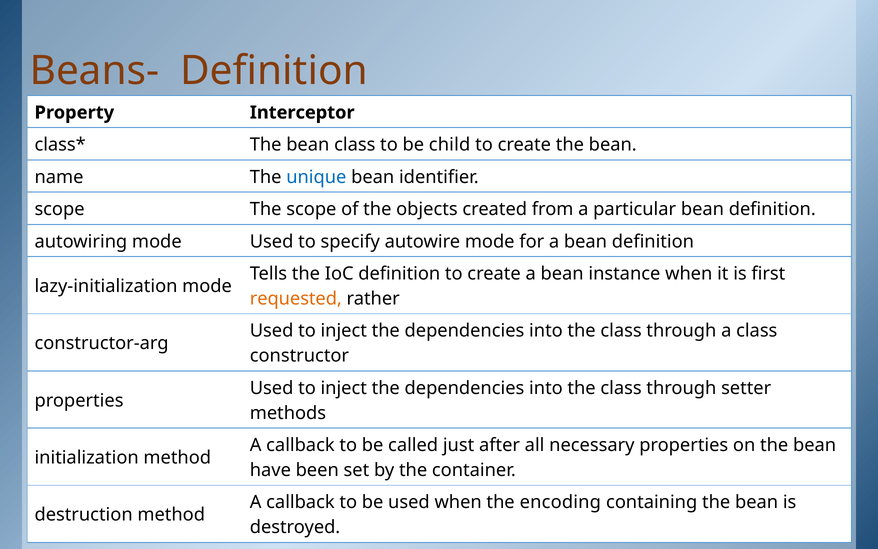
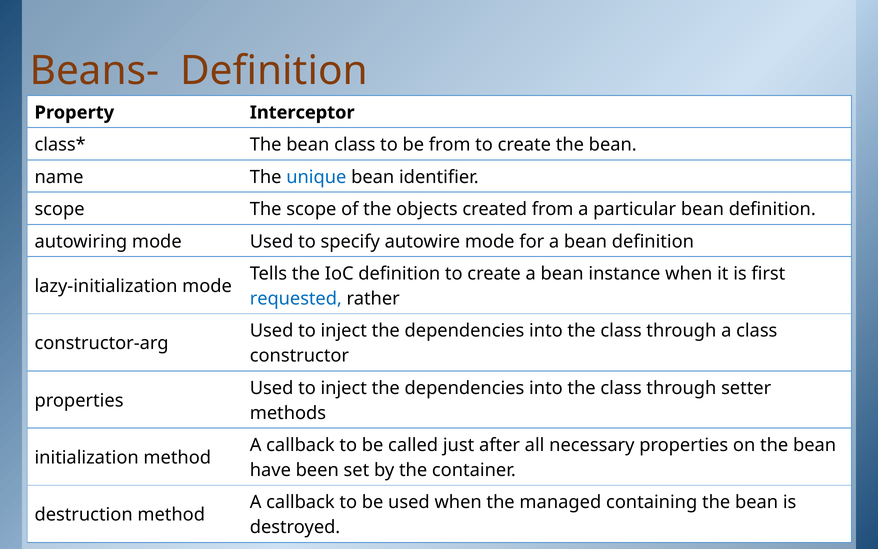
be child: child -> from
requested colour: orange -> blue
encoding: encoding -> managed
